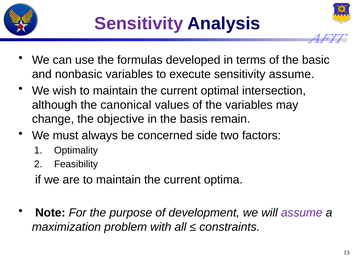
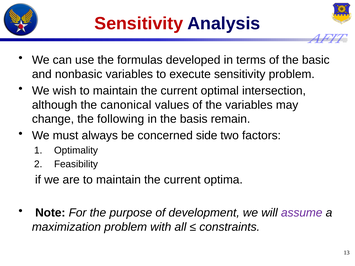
Sensitivity at (139, 23) colour: purple -> red
sensitivity assume: assume -> problem
objective: objective -> following
